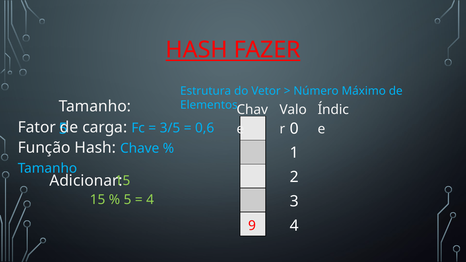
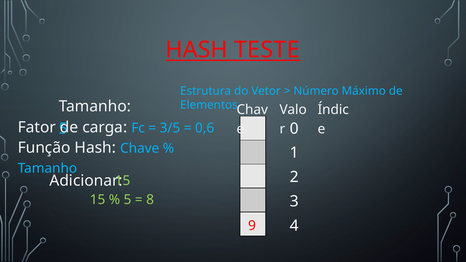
FAZER: FAZER -> TESTE
4 at (150, 200): 4 -> 8
